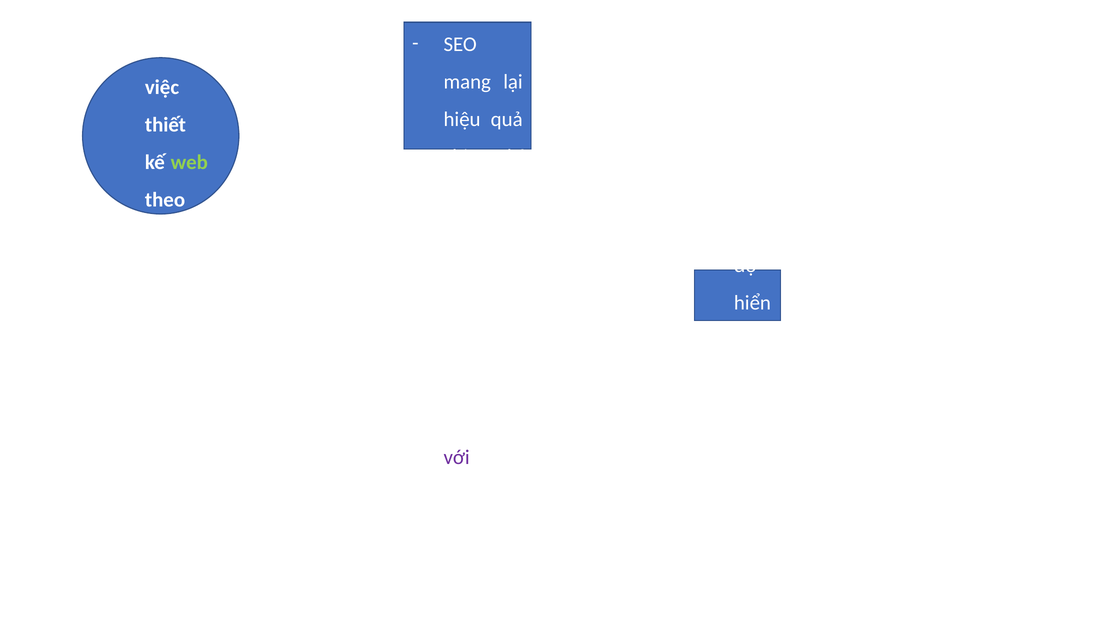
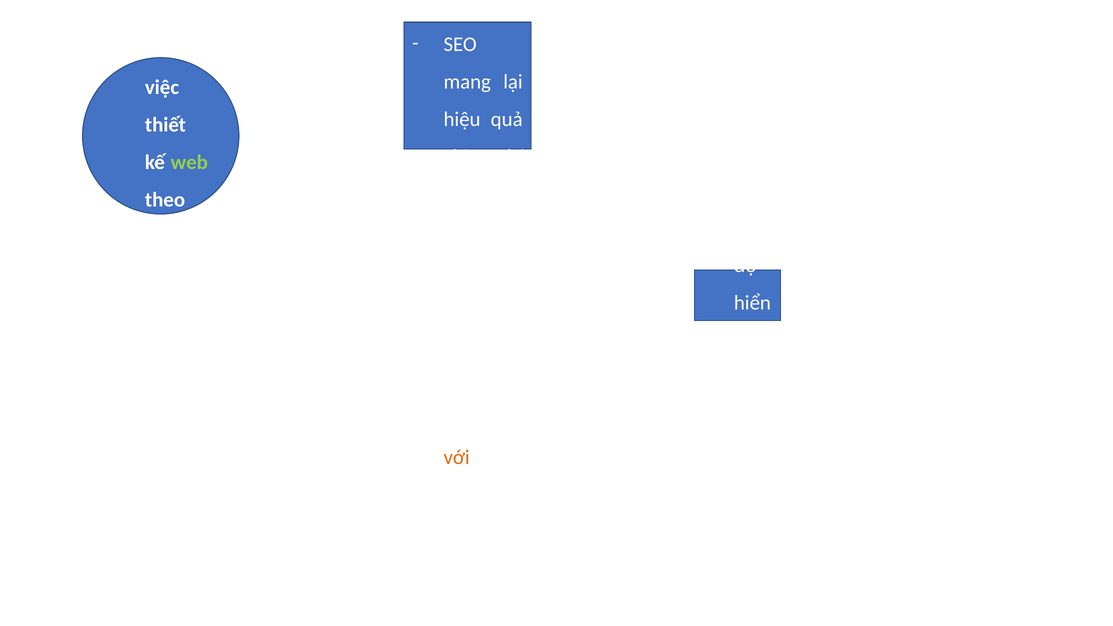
với at (457, 457) colour: purple -> orange
